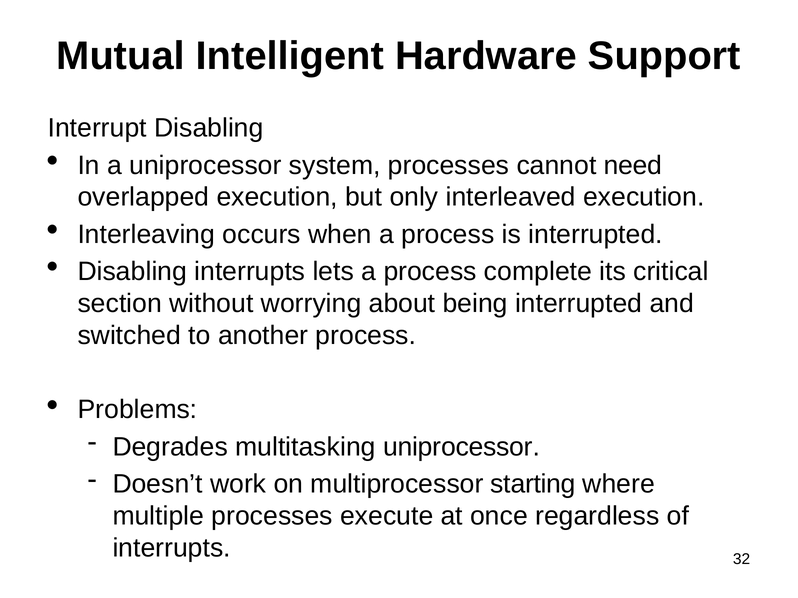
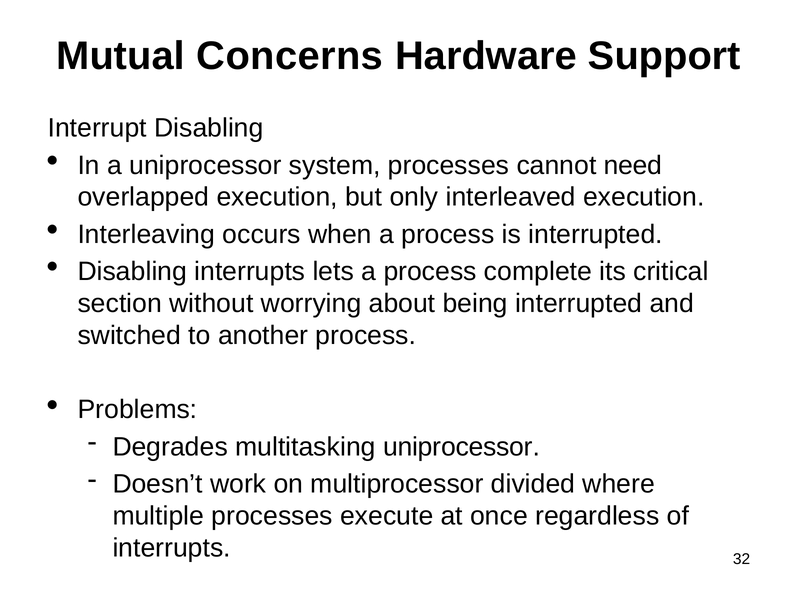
Intelligent: Intelligent -> Concerns
starting: starting -> divided
